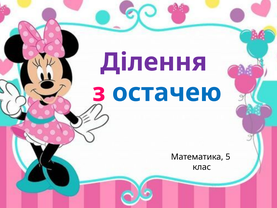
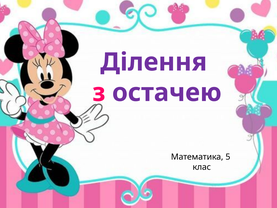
остачею colour: blue -> purple
